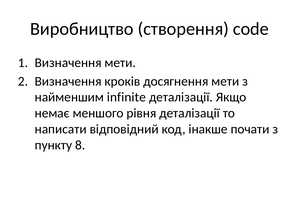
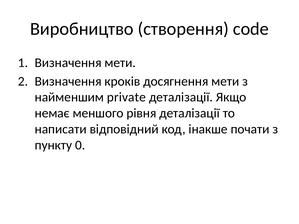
infinite: infinite -> private
8: 8 -> 0
